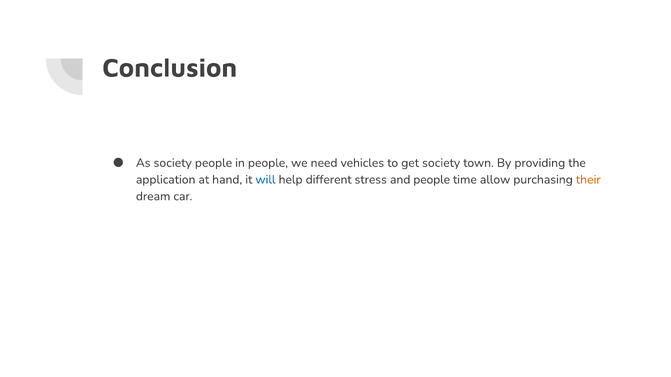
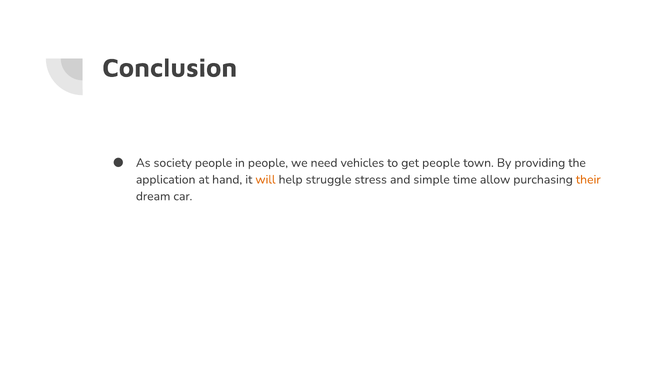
get society: society -> people
will colour: blue -> orange
different: different -> struggle
and people: people -> simple
